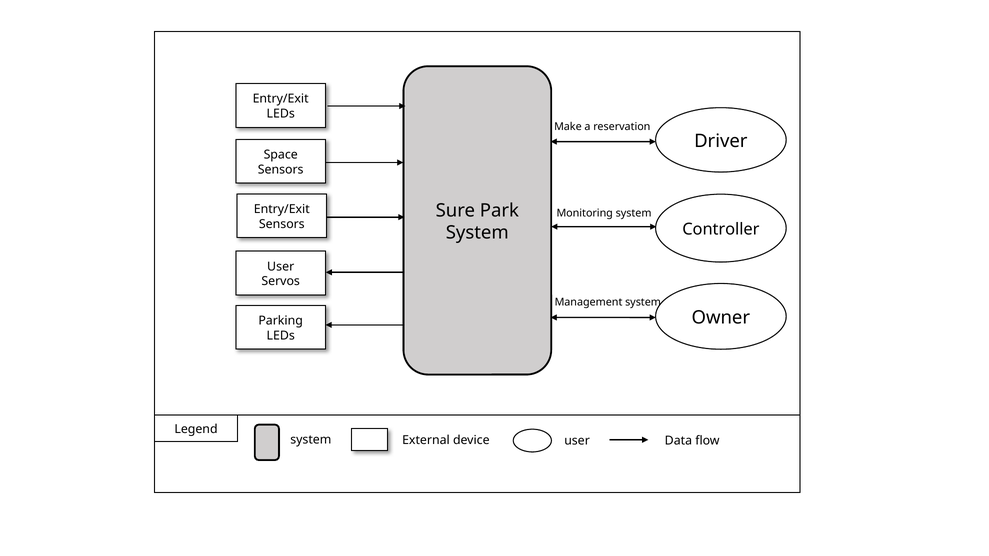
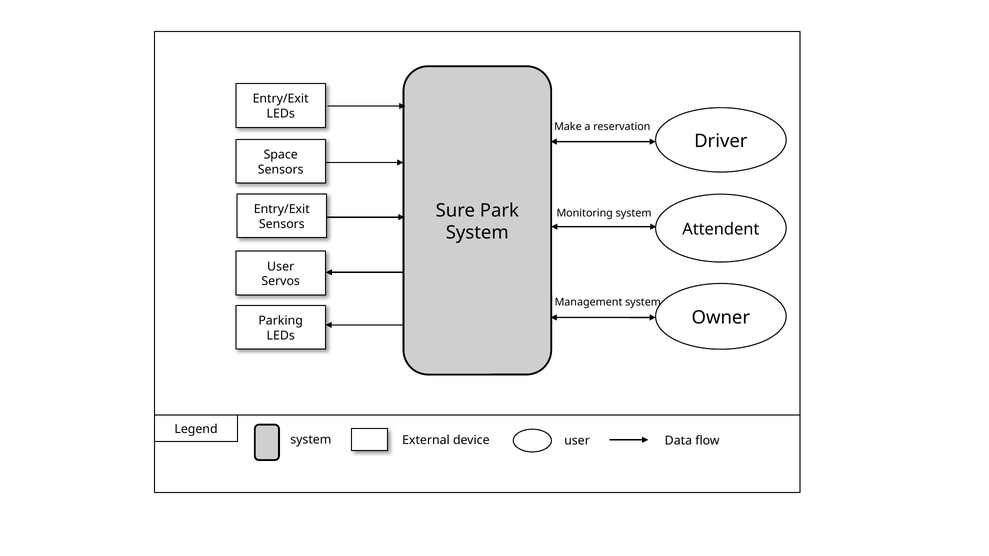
Controller: Controller -> Attendent
